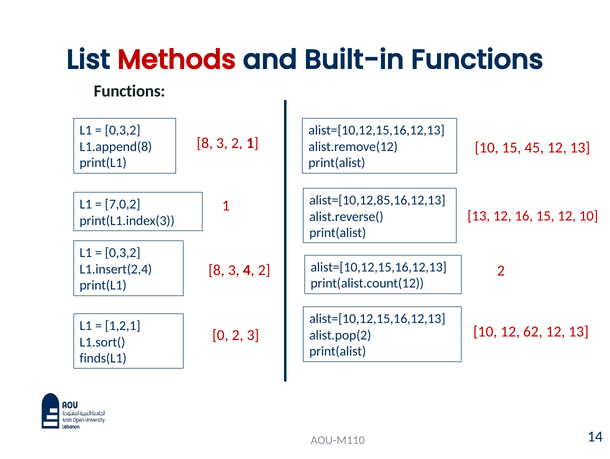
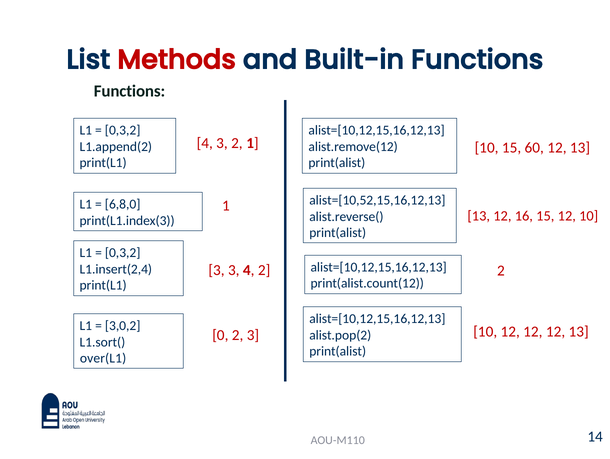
8 at (205, 143): 8 -> 4
L1.append(8: L1.append(8 -> L1.append(2
45: 45 -> 60
alist=[10,12,85,16,12,13: alist=[10,12,85,16,12,13 -> alist=[10,52,15,16,12,13
7,0,2: 7,0,2 -> 6,8,0
8 at (216, 270): 8 -> 3
1,2,1: 1,2,1 -> 3,0,2
10 12 62: 62 -> 12
finds(L1: finds(L1 -> over(L1
